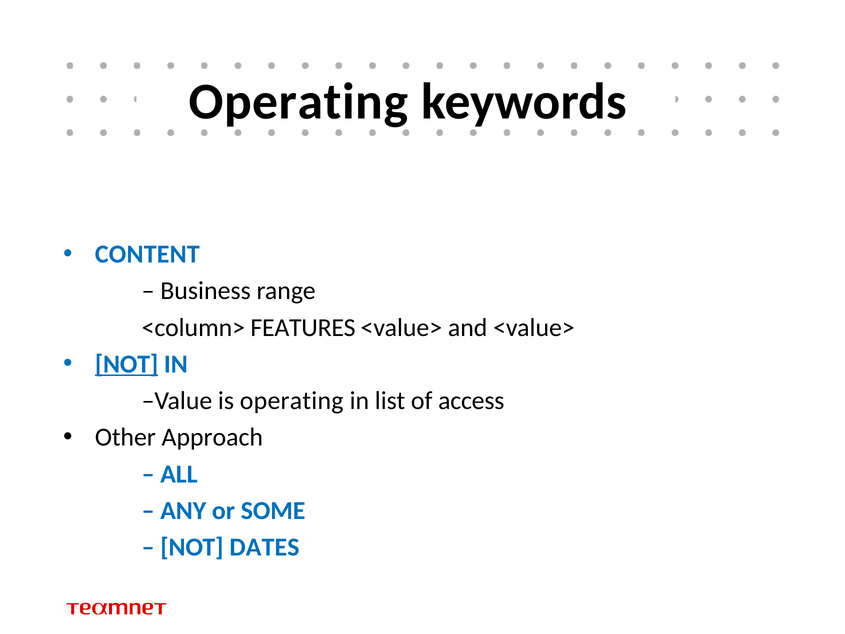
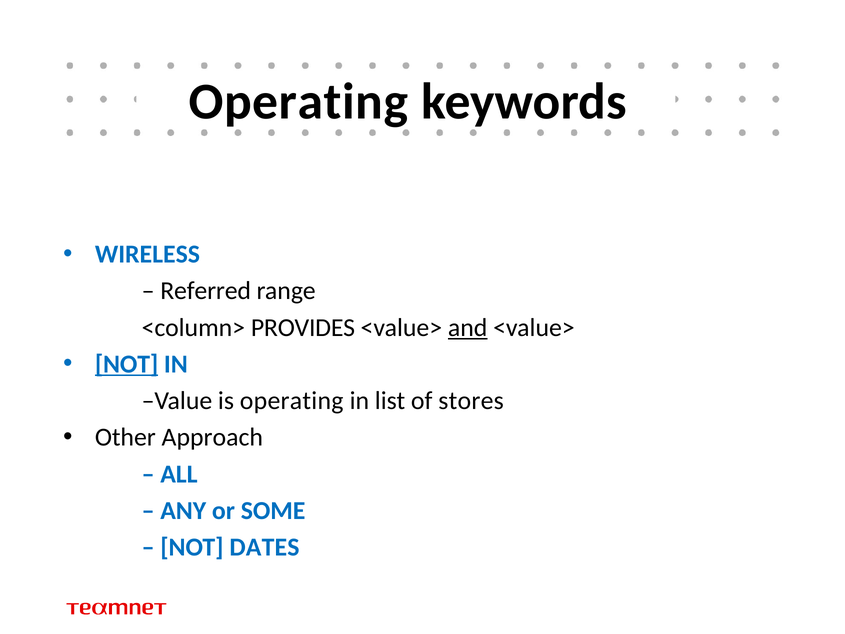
CONTENT: CONTENT -> WIRELESS
Business: Business -> Referred
FEATURES: FEATURES -> PROVIDES
and underline: none -> present
access: access -> stores
